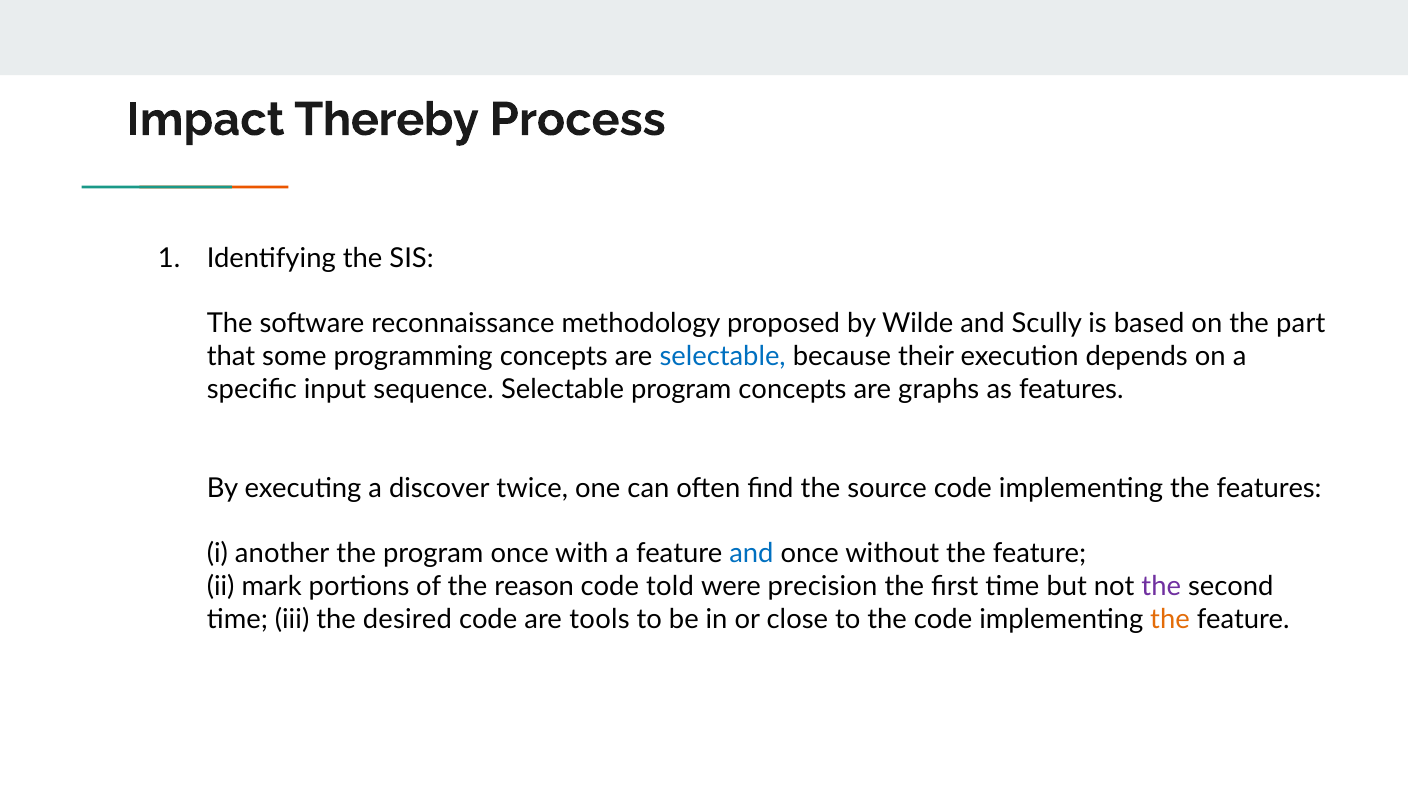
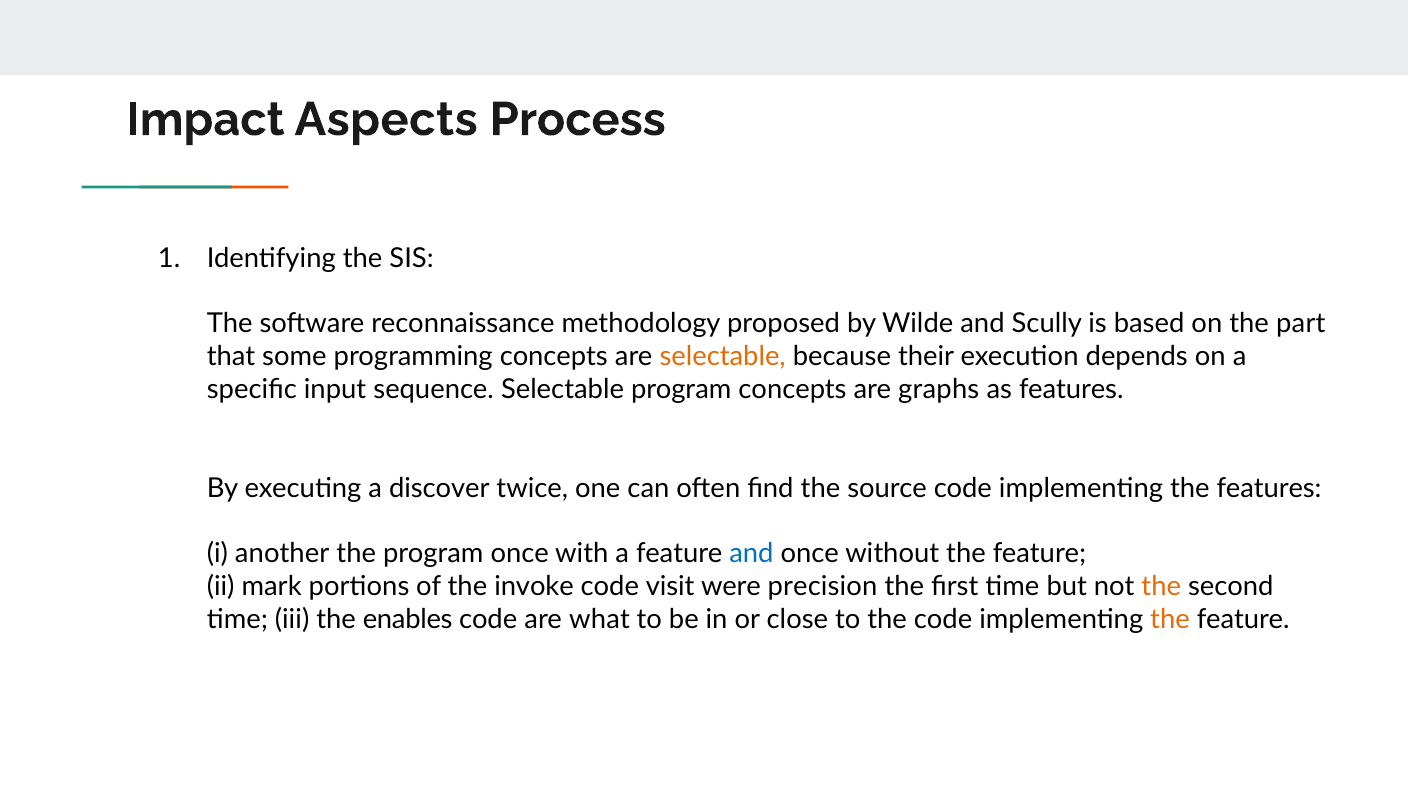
Thereby: Thereby -> Aspects
selectable at (723, 357) colour: blue -> orange
reason: reason -> invoke
told: told -> visit
the at (1161, 587) colour: purple -> orange
desired: desired -> enables
tools: tools -> what
